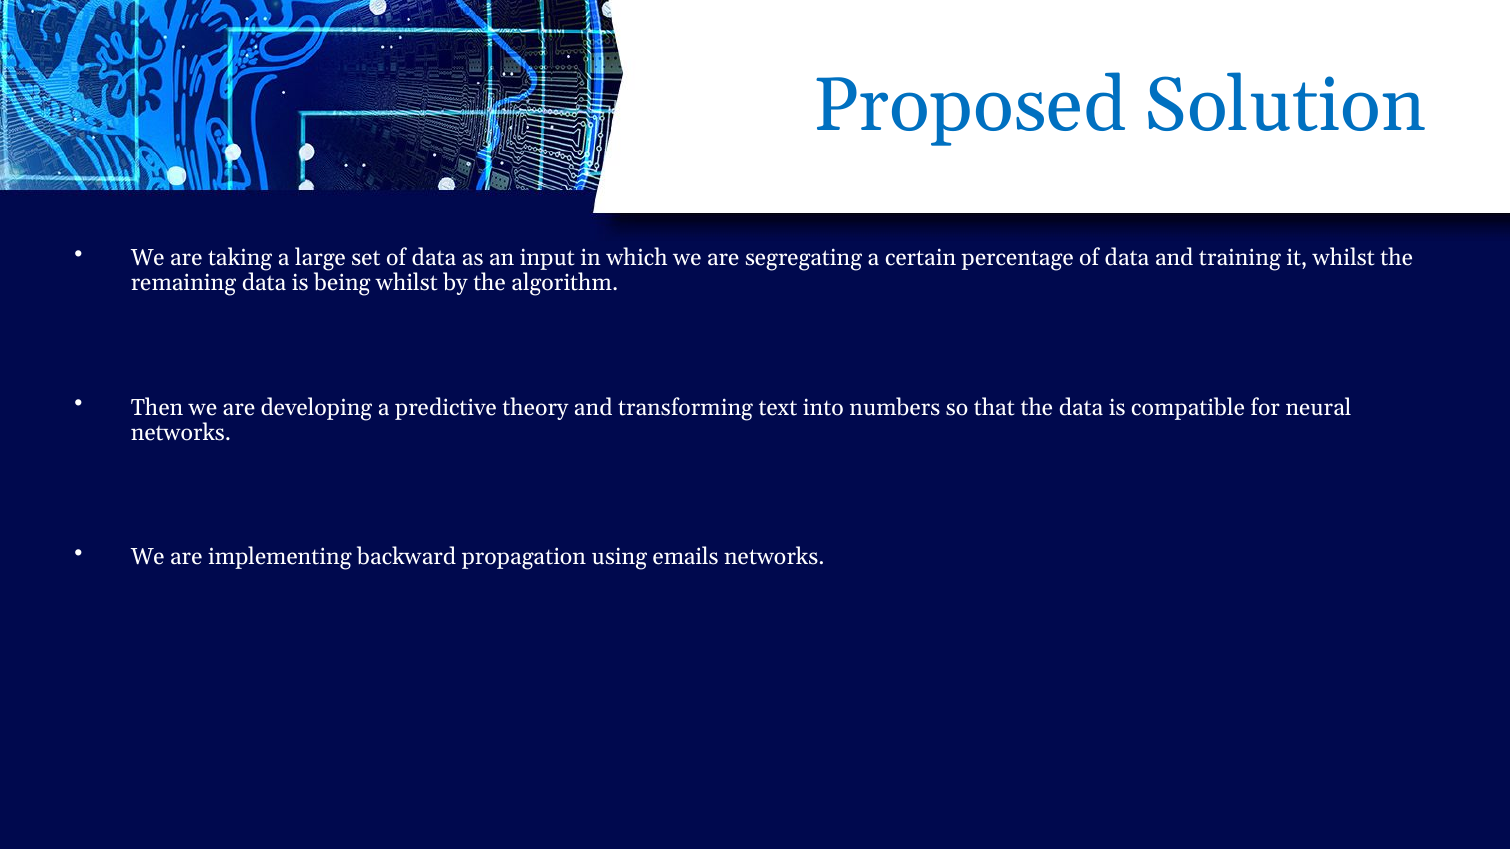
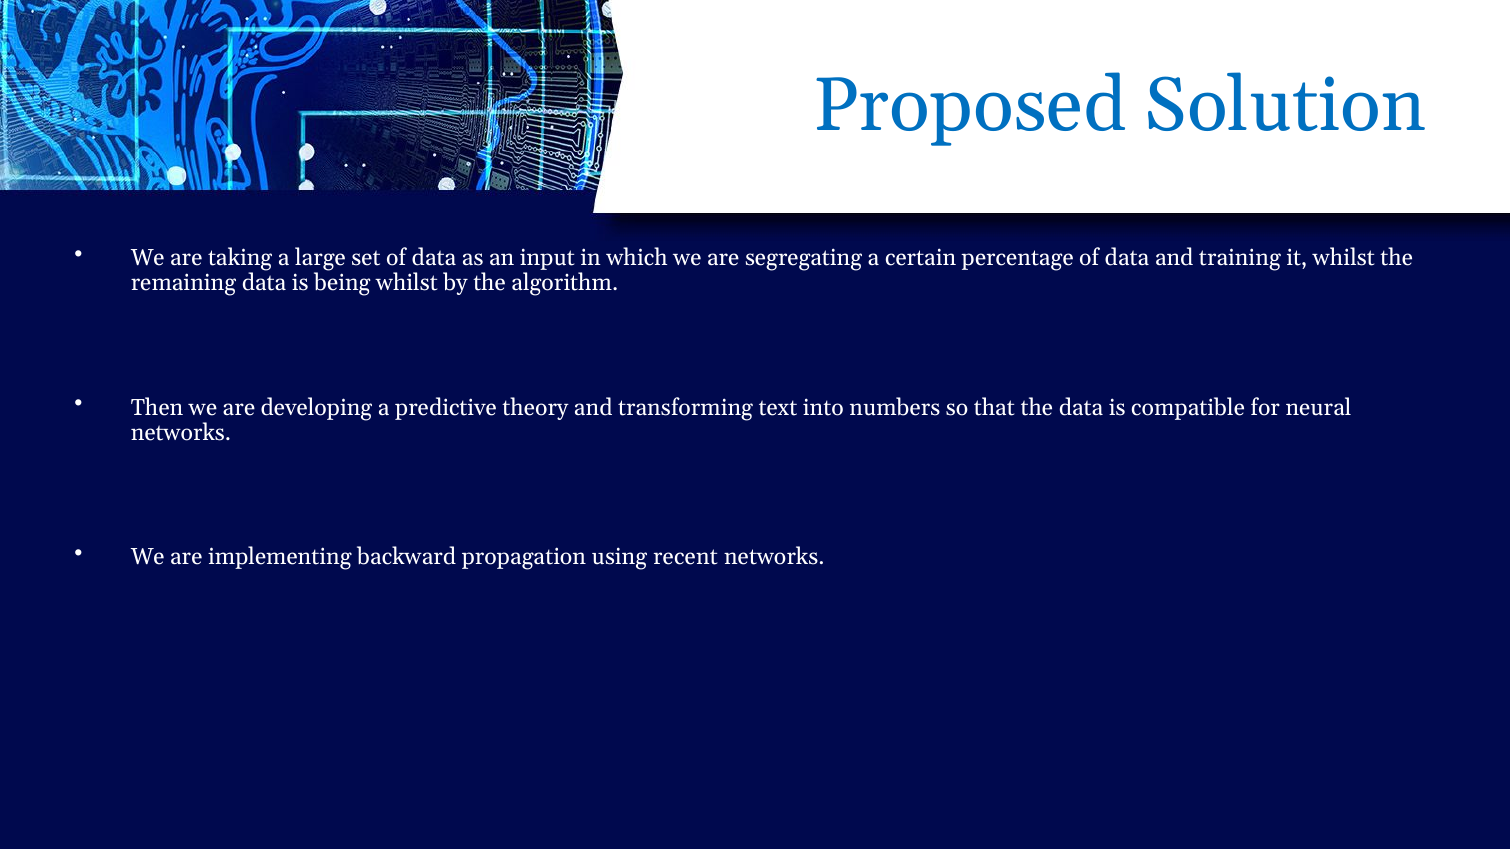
emails: emails -> recent
